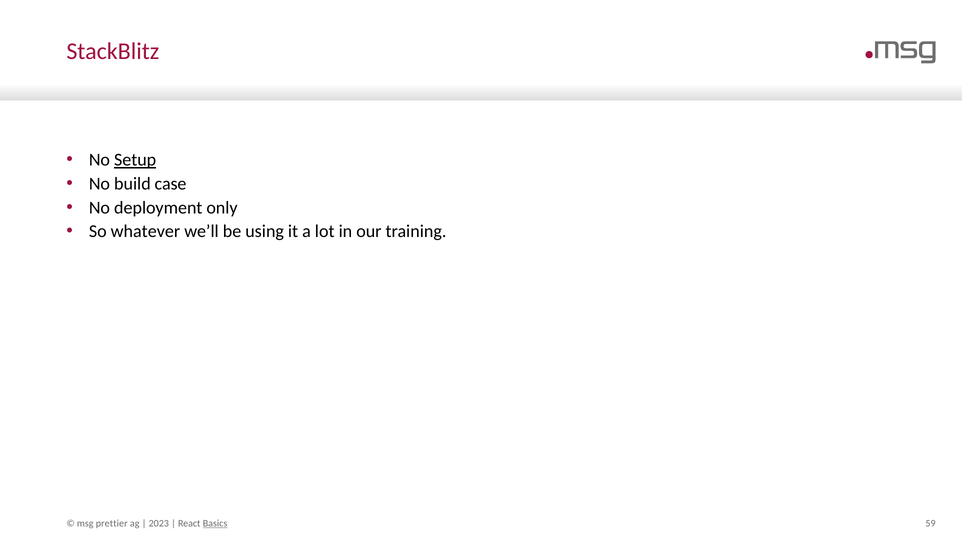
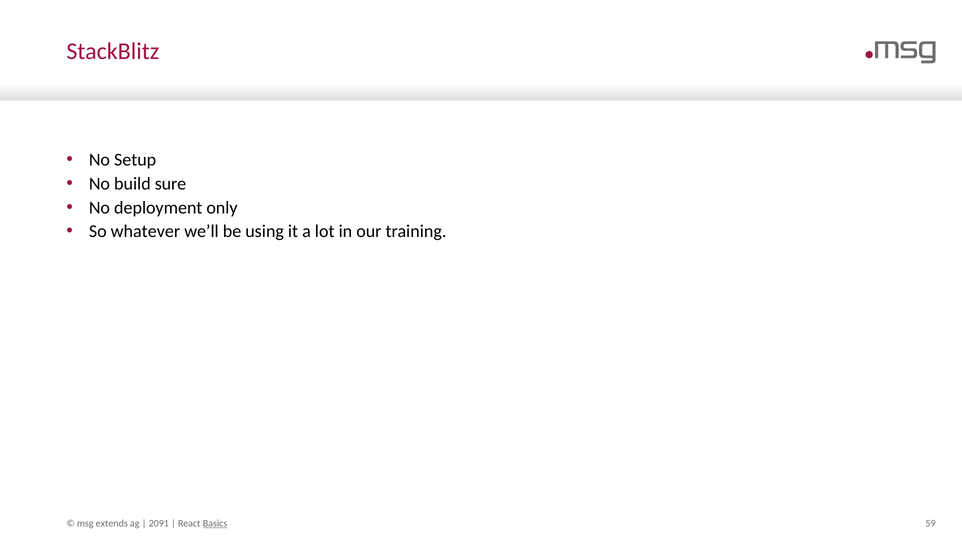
Setup underline: present -> none
case: case -> sure
prettier: prettier -> extends
2023: 2023 -> 2091
